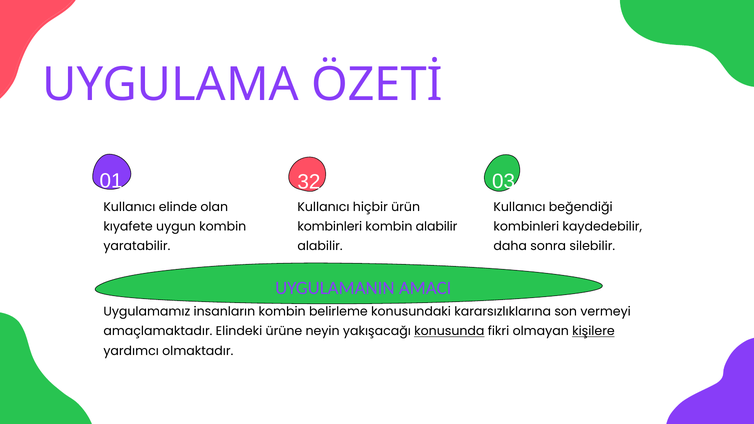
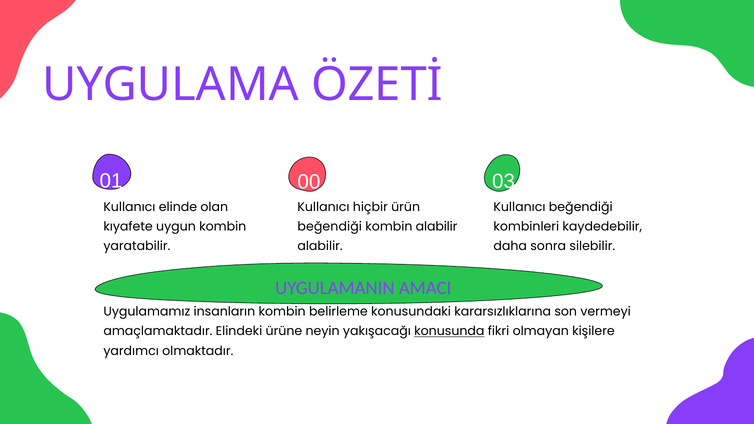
32: 32 -> 00
kombinleri at (330, 227): kombinleri -> beğendiği
kişilere underline: present -> none
